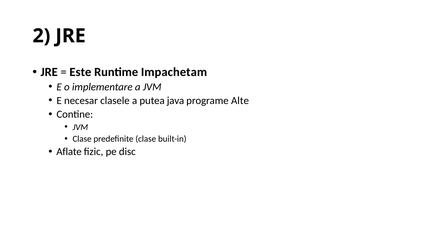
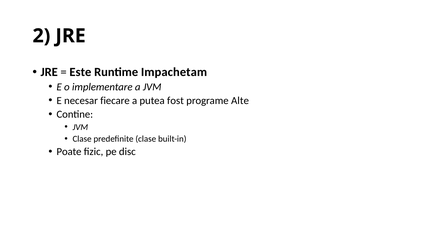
clasele: clasele -> fiecare
java: java -> fost
Aflate: Aflate -> Poate
